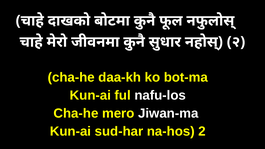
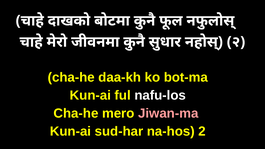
Jiwan-ma colour: white -> pink
